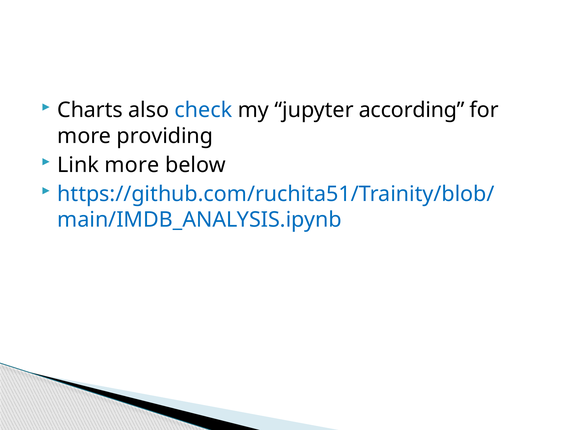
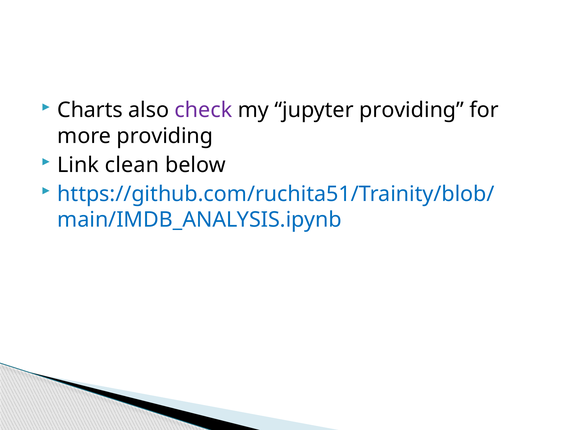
check colour: blue -> purple
jupyter according: according -> providing
Link more: more -> clean
